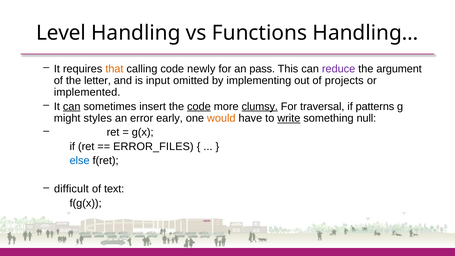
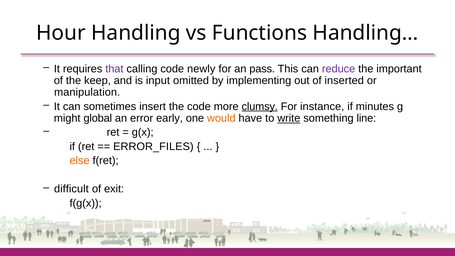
Level: Level -> Hour
that colour: orange -> purple
argument: argument -> important
letter: letter -> keep
projects: projects -> inserted
implemented: implemented -> manipulation
can at (72, 106) underline: present -> none
code at (199, 106) underline: present -> none
traversal: traversal -> instance
patterns: patterns -> minutes
styles: styles -> global
null: null -> line
else colour: blue -> orange
text: text -> exit
